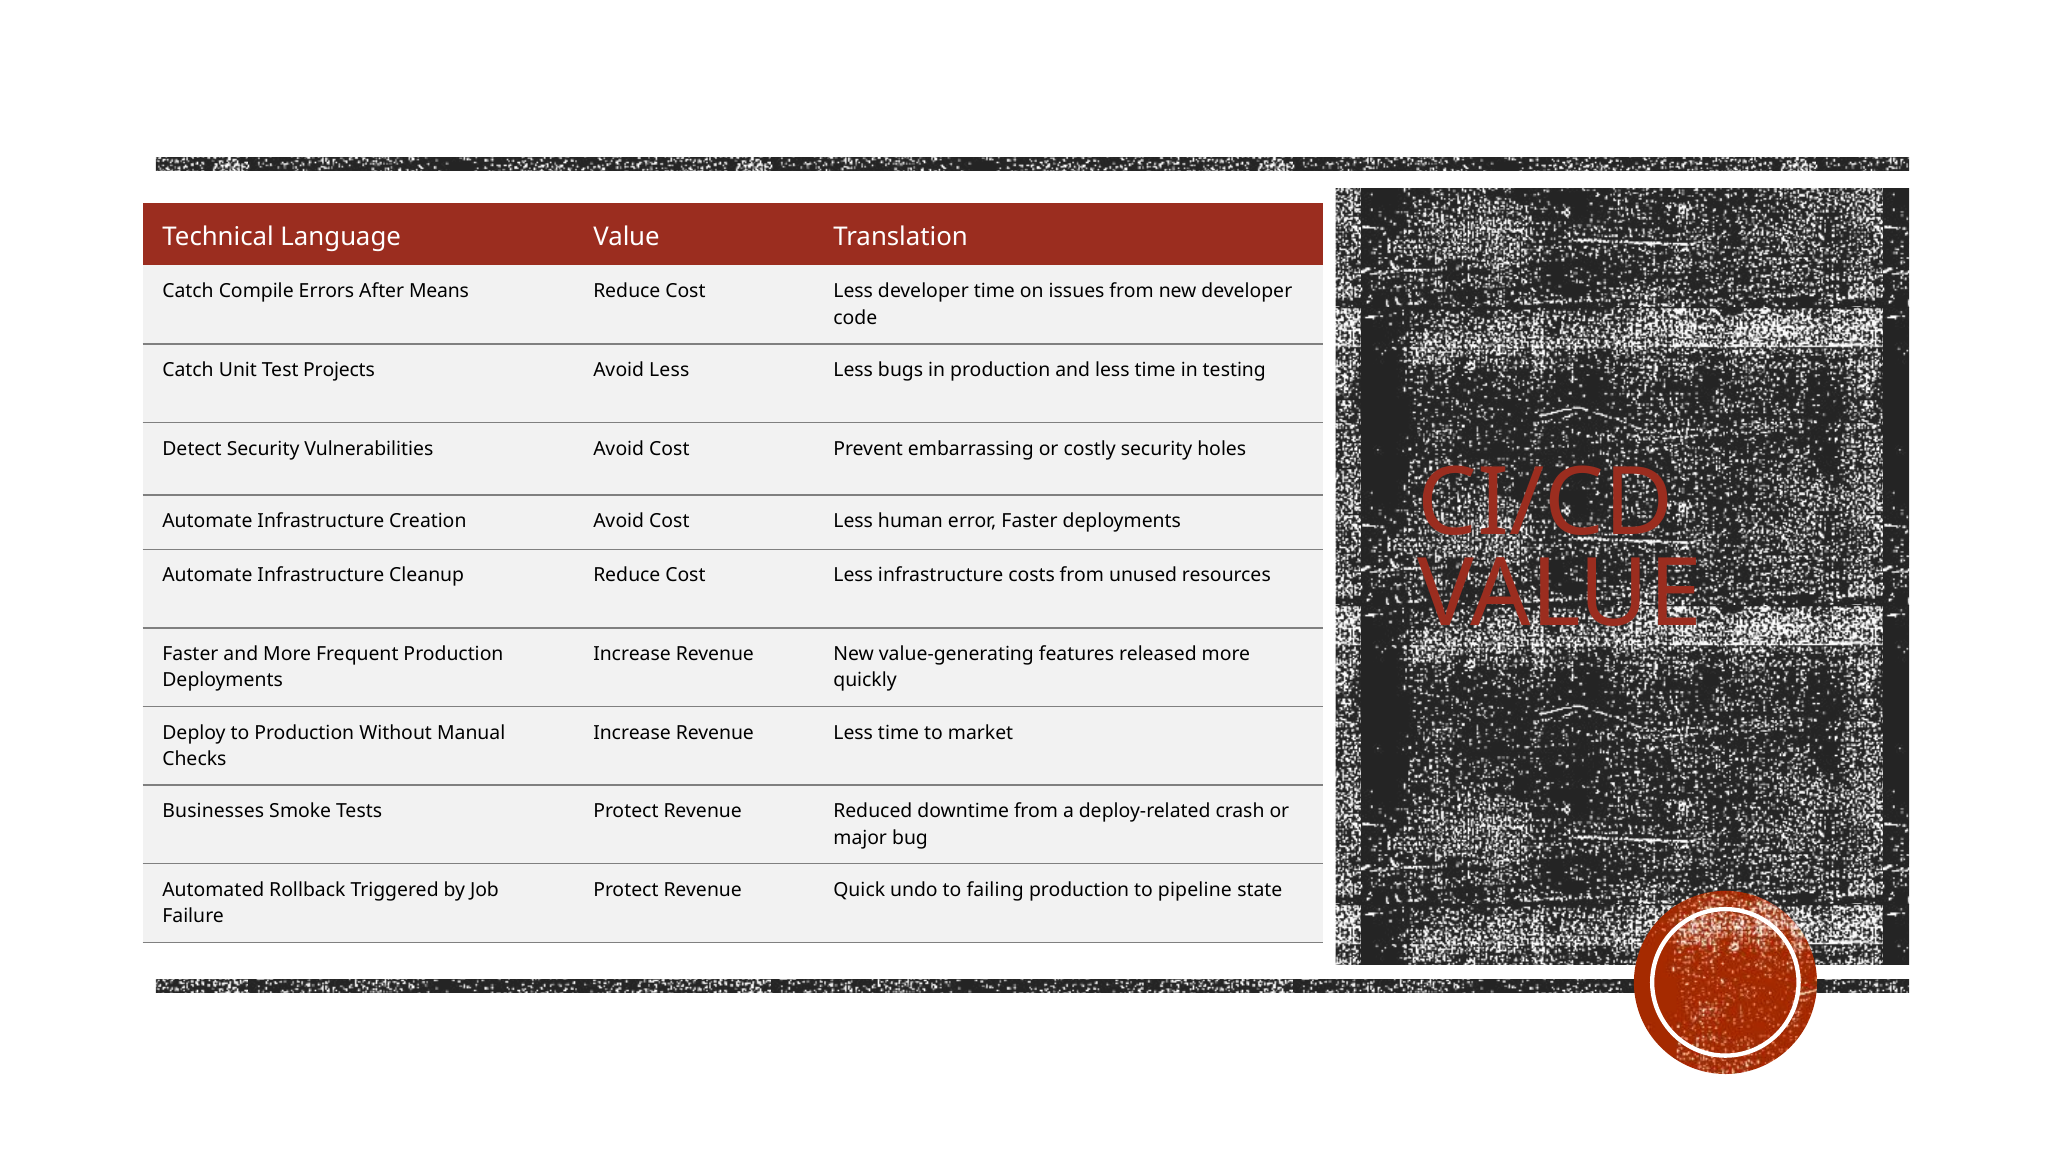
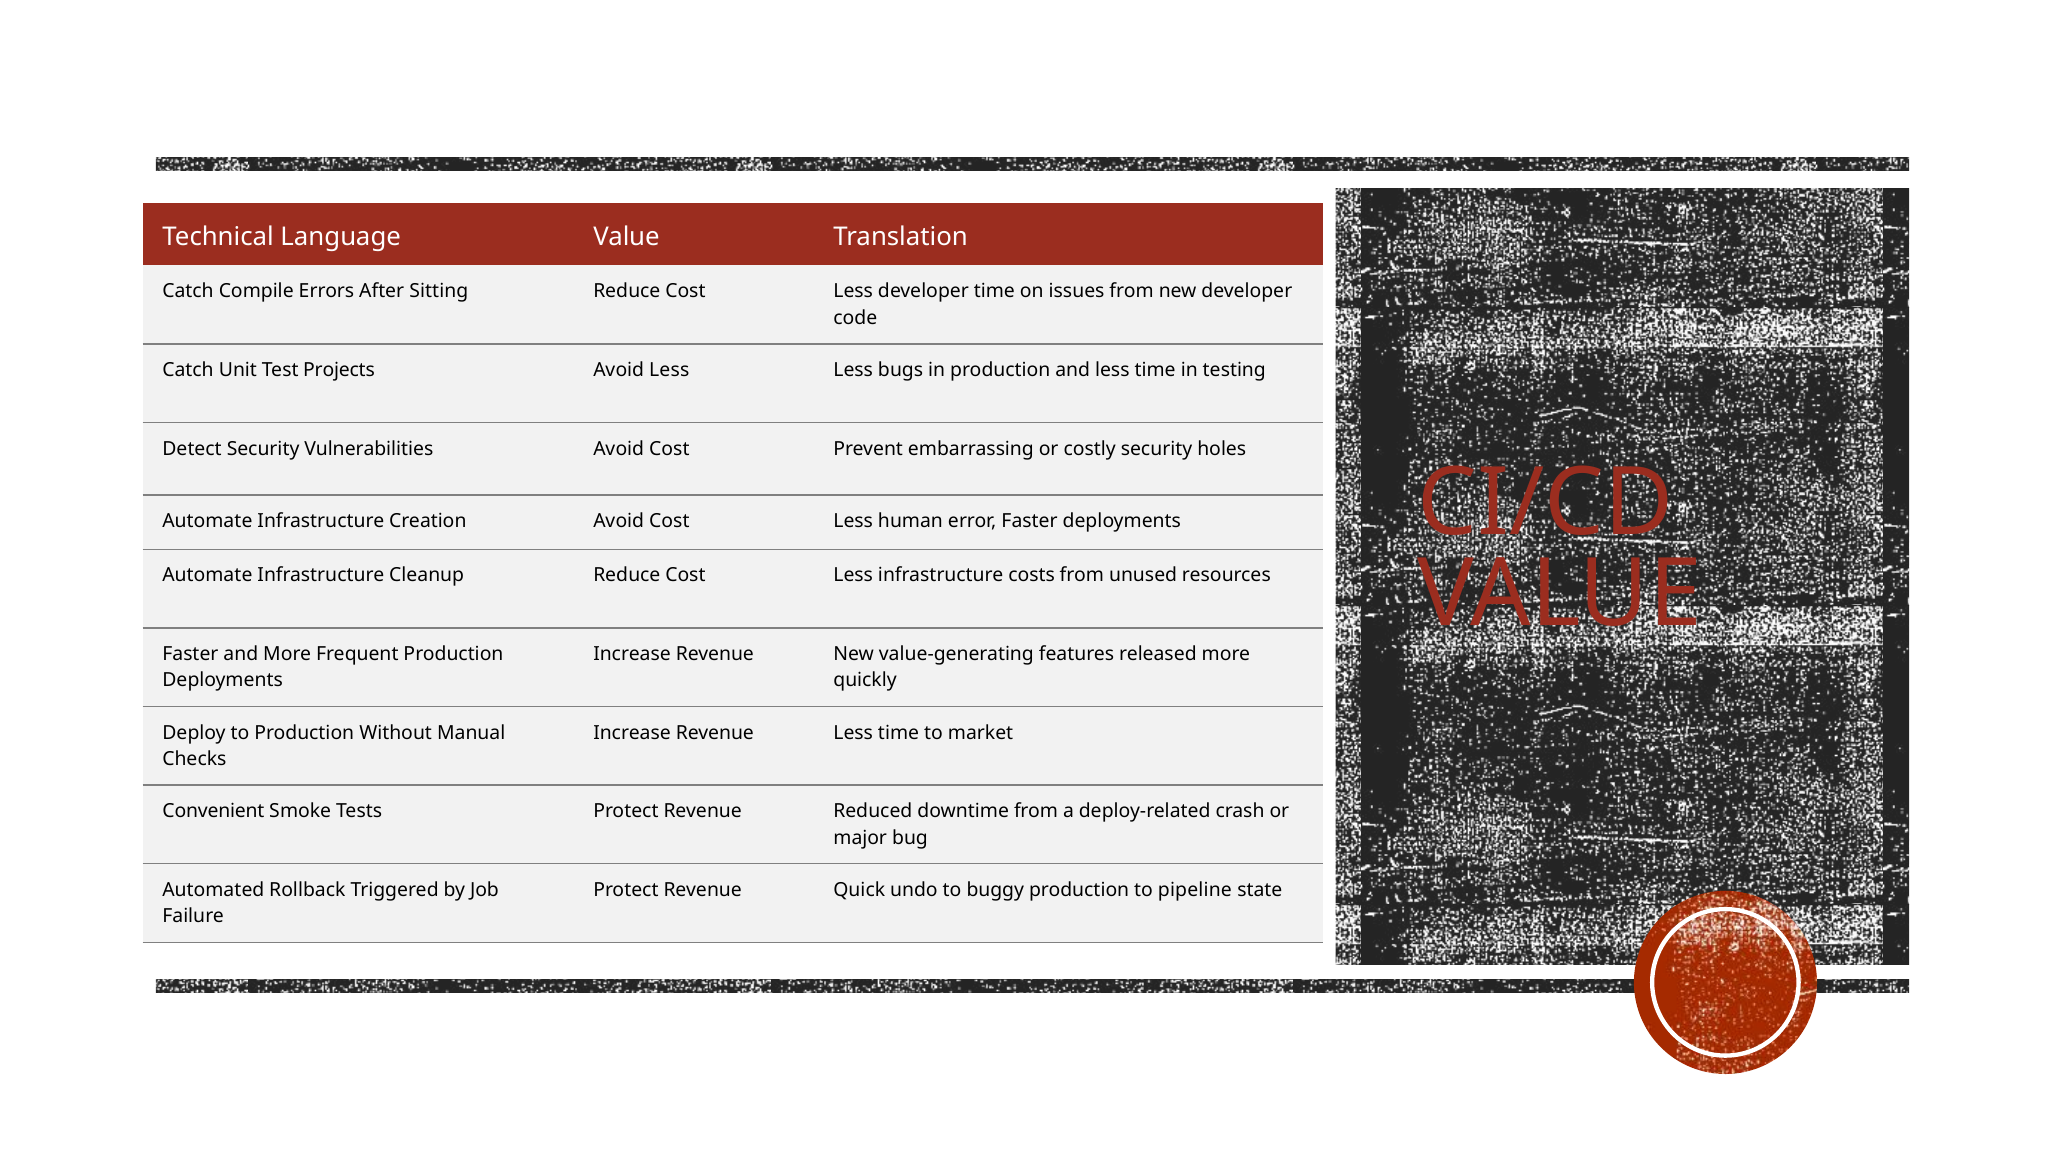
Means: Means -> Sitting
Businesses: Businesses -> Convenient
failing: failing -> buggy
